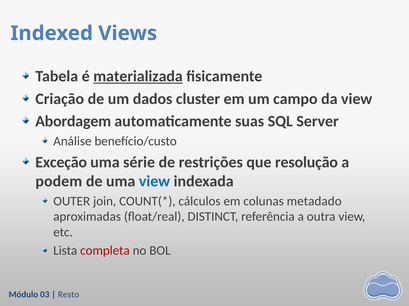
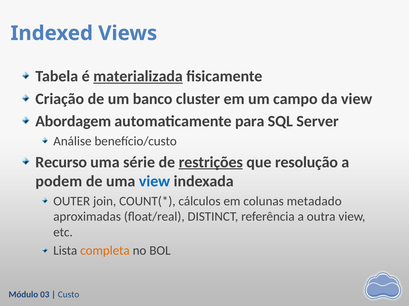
dados: dados -> banco
suas: suas -> para
Exceção: Exceção -> Recurso
restrições underline: none -> present
completa colour: red -> orange
Resto: Resto -> Custo
